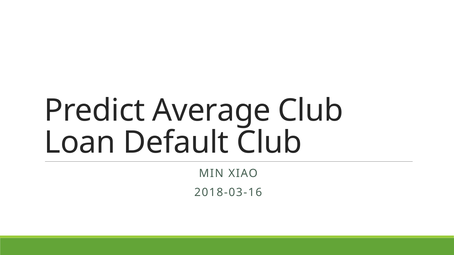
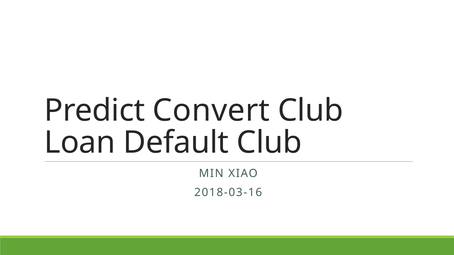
Average: Average -> Convert
